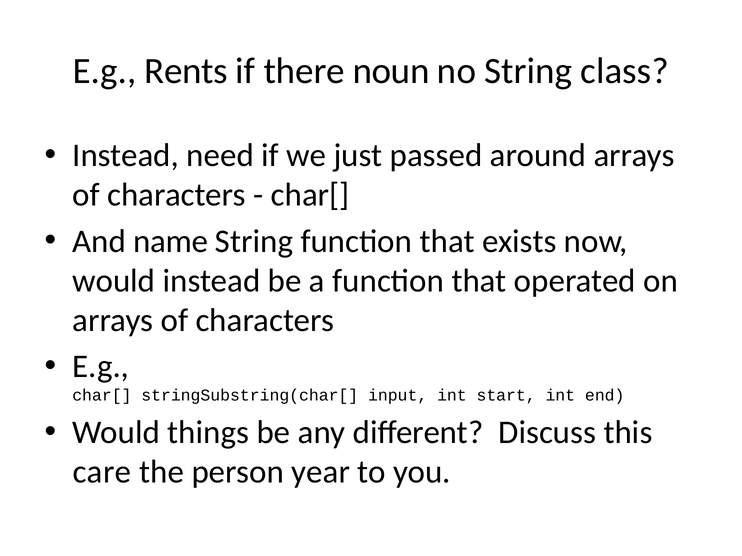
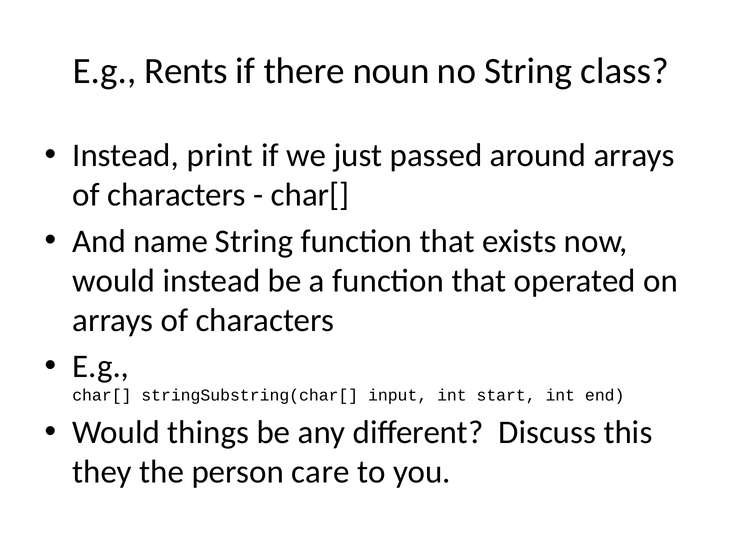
need: need -> print
care: care -> they
year: year -> care
